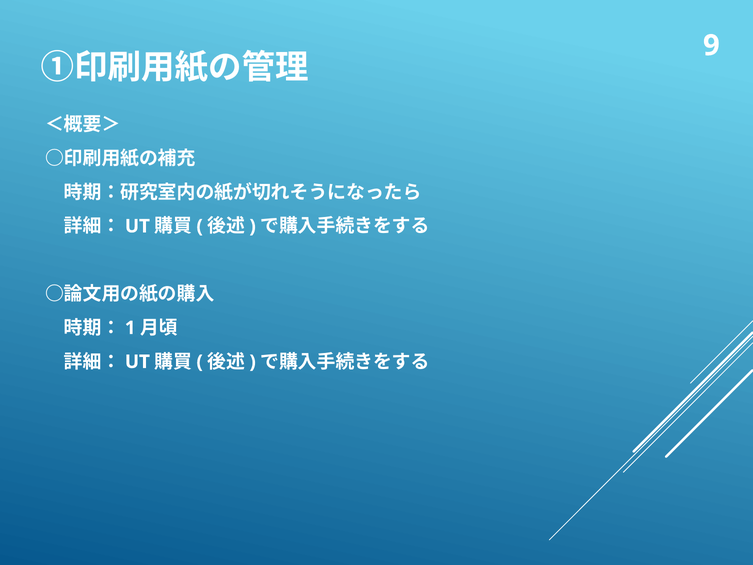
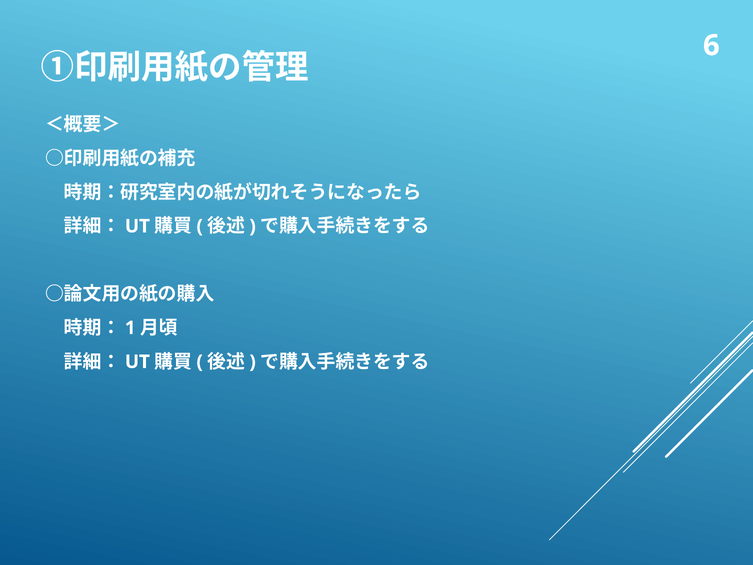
9: 9 -> 6
